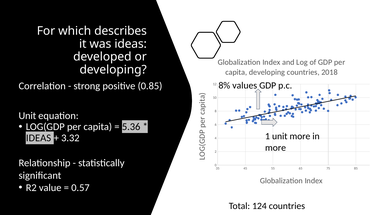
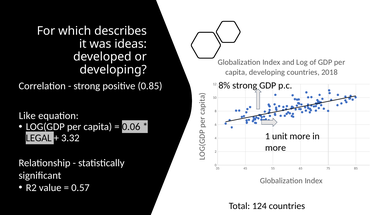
8% values: values -> strong
Unit at (27, 116): Unit -> Like
5.36: 5.36 -> 0.06
IDEAS at (39, 138): IDEAS -> LEGAL
